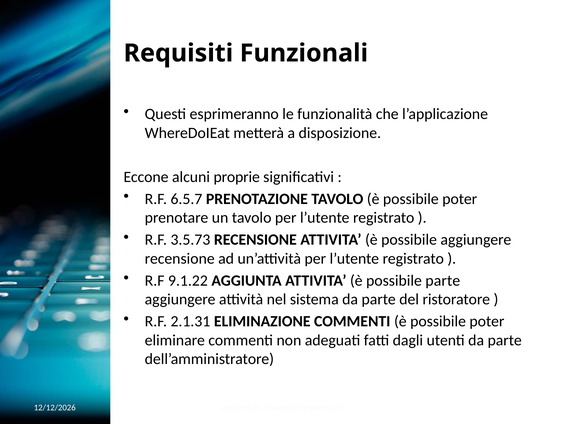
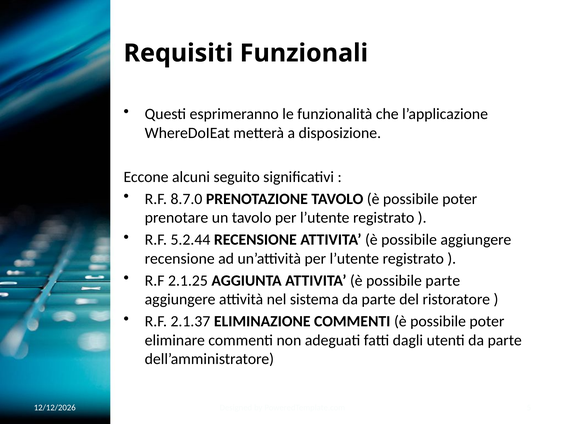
proprie: proprie -> seguito
6.5.7: 6.5.7 -> 8.7.0
3.5.73: 3.5.73 -> 5.2.44
9.1.22: 9.1.22 -> 2.1.25
2.1.31: 2.1.31 -> 2.1.37
